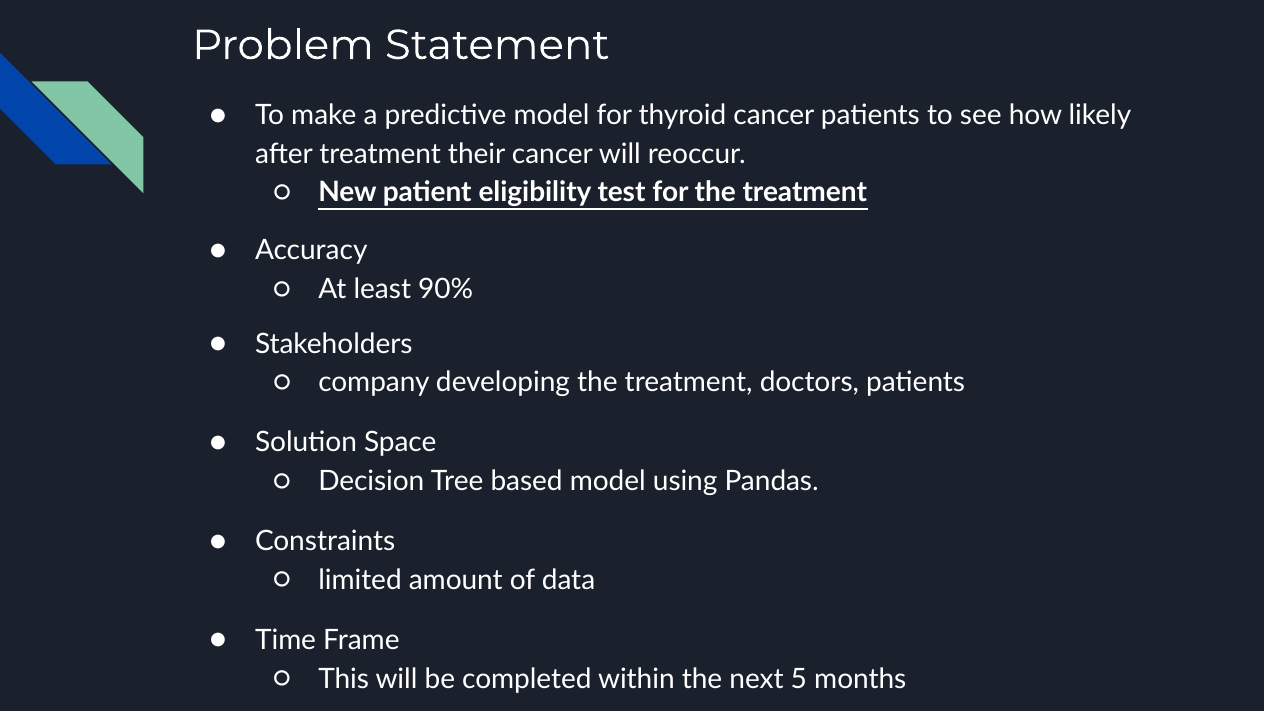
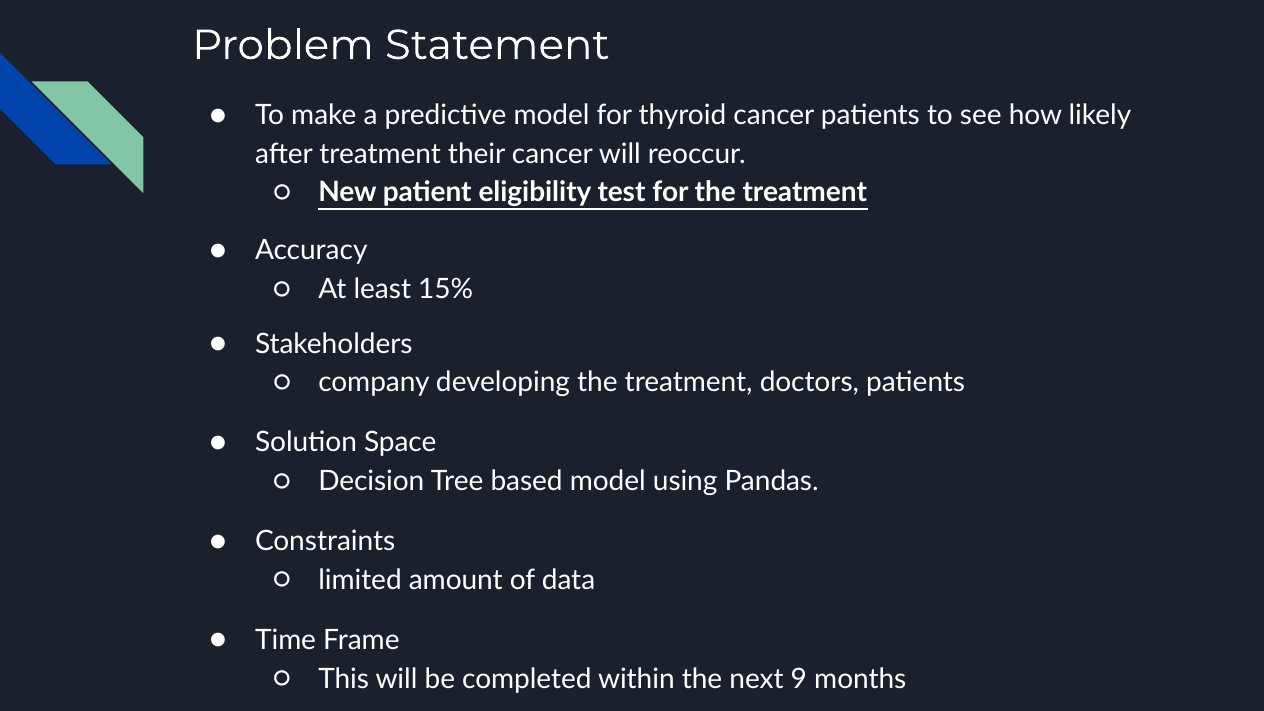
90%: 90% -> 15%
5: 5 -> 9
